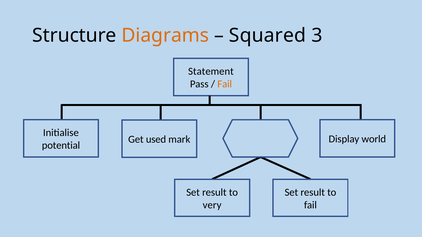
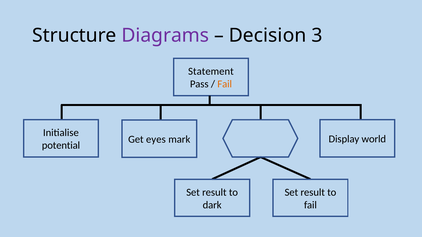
Diagrams colour: orange -> purple
Squared: Squared -> Decision
used: used -> eyes
very: very -> dark
